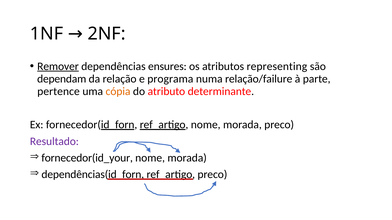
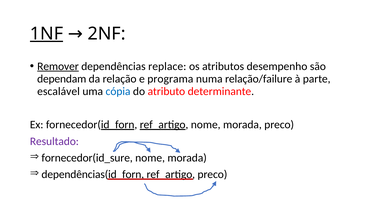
1NF underline: none -> present
ensures: ensures -> replace
representing: representing -> desempenho
pertence: pertence -> escalável
cópia colour: orange -> blue
fornecedor(id_your: fornecedor(id_your -> fornecedor(id_sure
